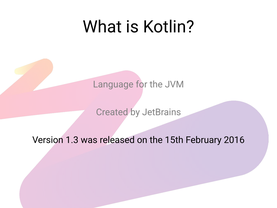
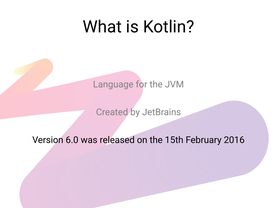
1.3: 1.3 -> 6.0
